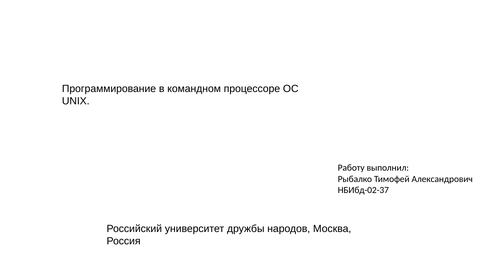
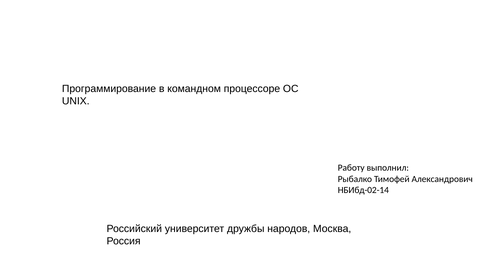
НБИбд-02-37: НБИбд-02-37 -> НБИбд-02-14
